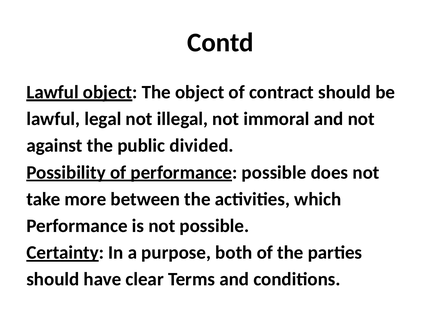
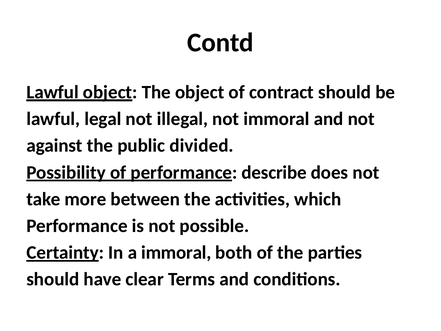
performance possible: possible -> describe
a purpose: purpose -> immoral
